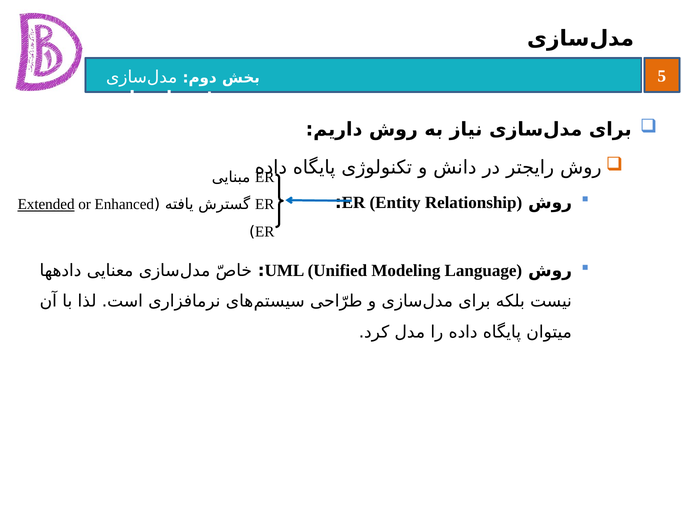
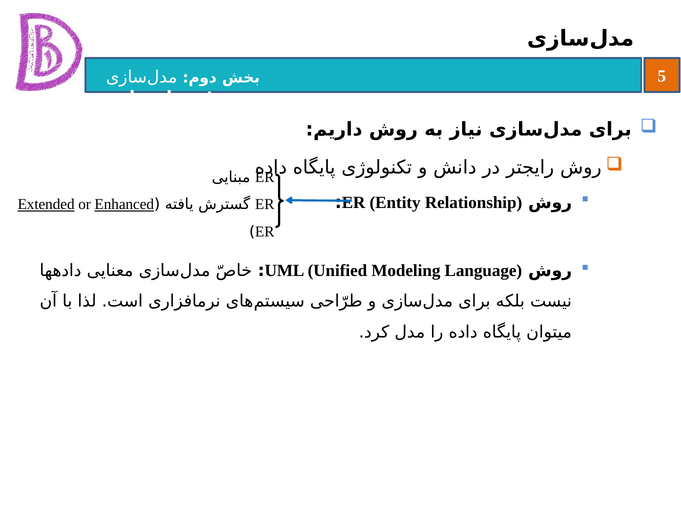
Enhanced underline: none -> present
